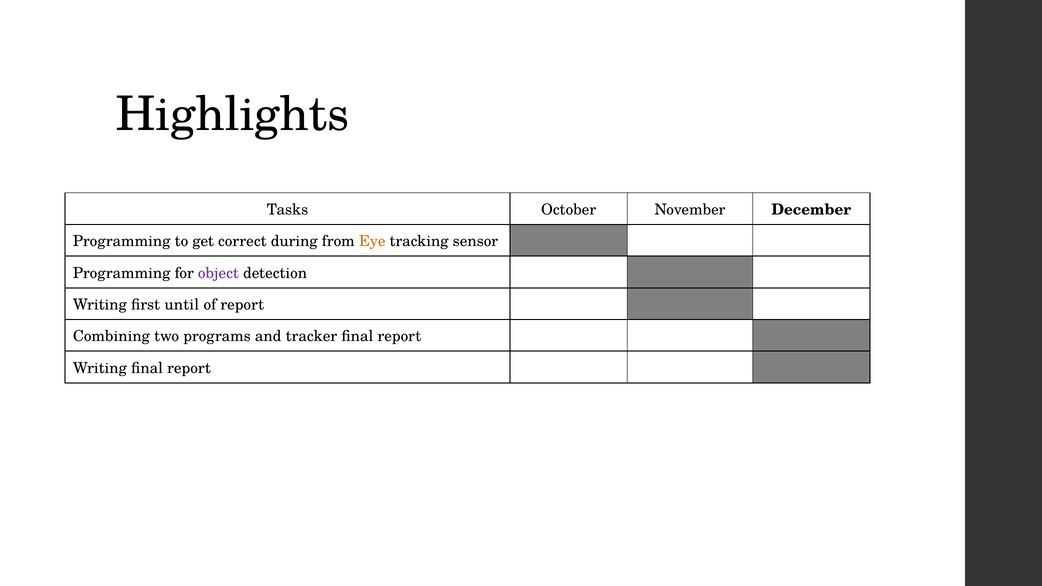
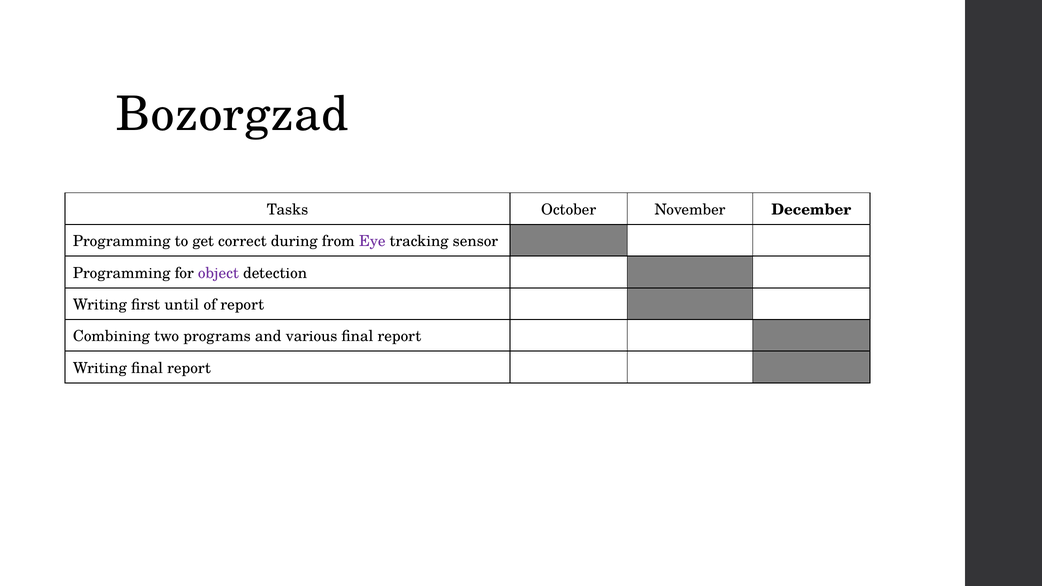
Highlights: Highlights -> Bozorgzad
Eye colour: orange -> purple
tracker: tracker -> various
